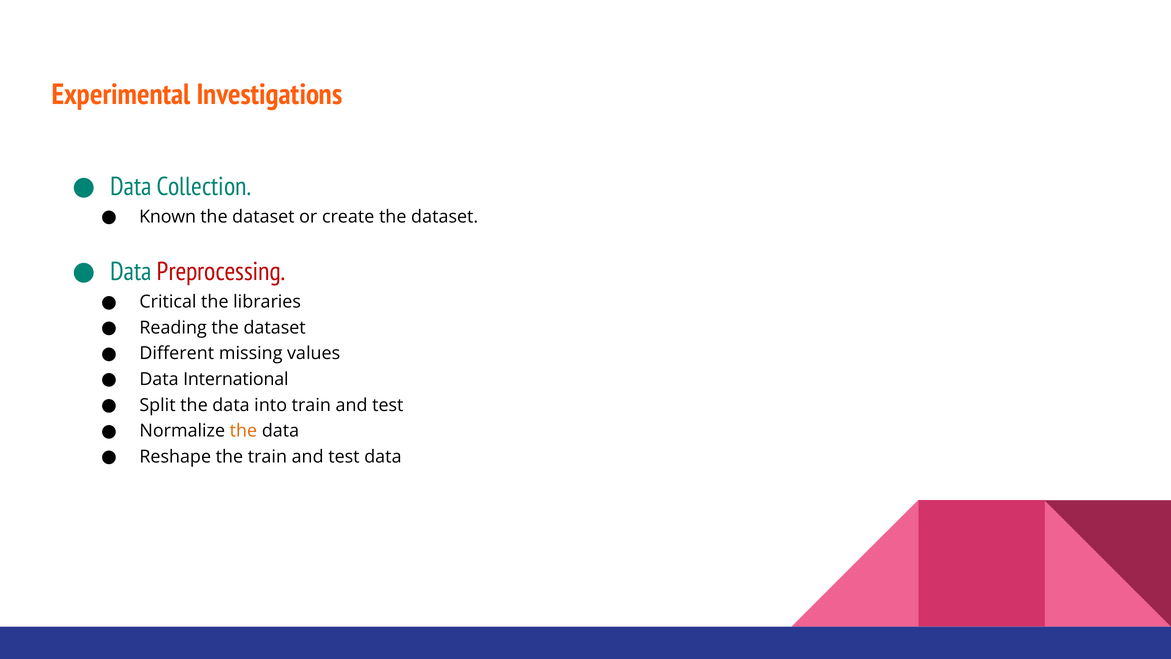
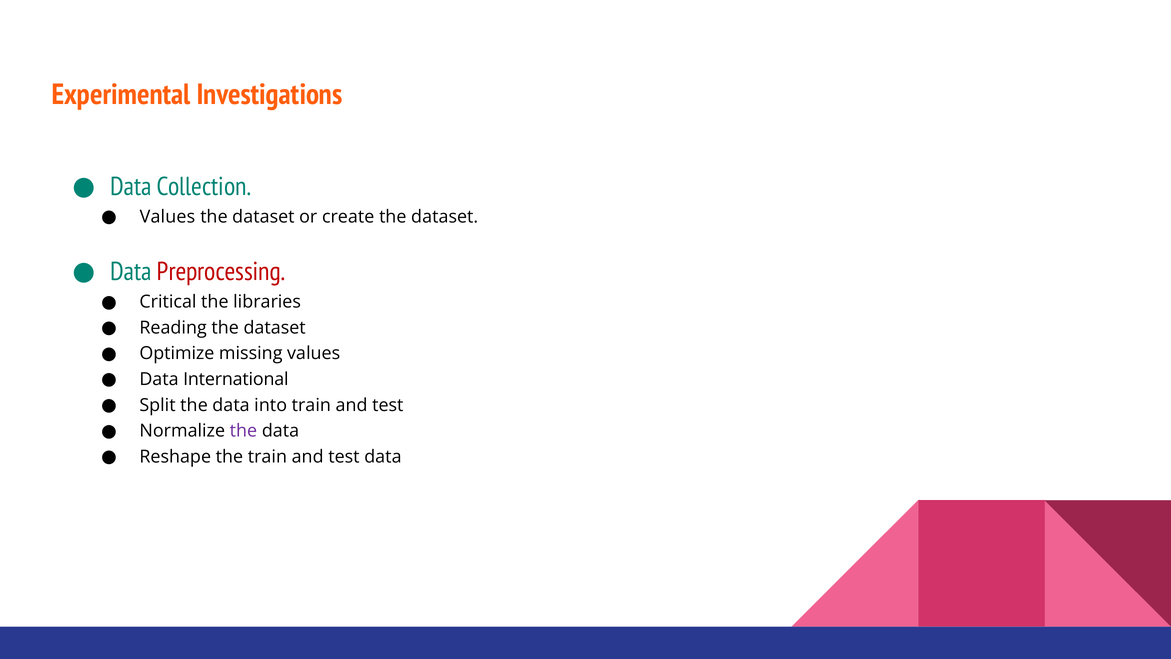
Known at (168, 217): Known -> Values
Different: Different -> Optimize
the at (243, 431) colour: orange -> purple
